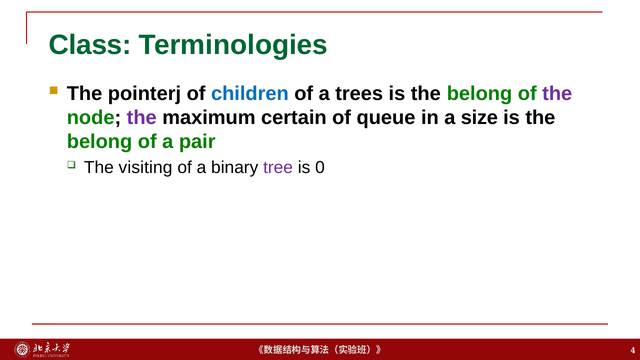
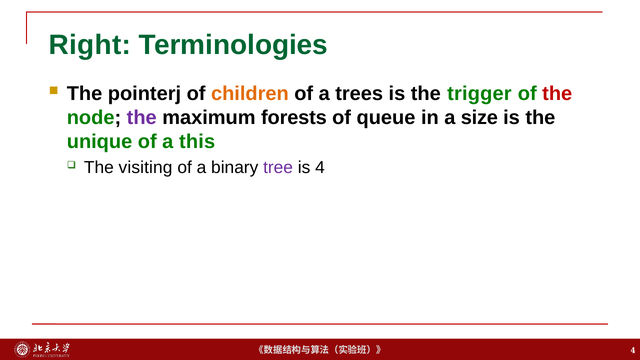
Class: Class -> Right
children colour: blue -> orange
belong at (480, 94): belong -> trigger
the at (557, 94) colour: purple -> red
certain: certain -> forests
belong at (100, 142): belong -> unique
pair: pair -> this
is 0: 0 -> 4
